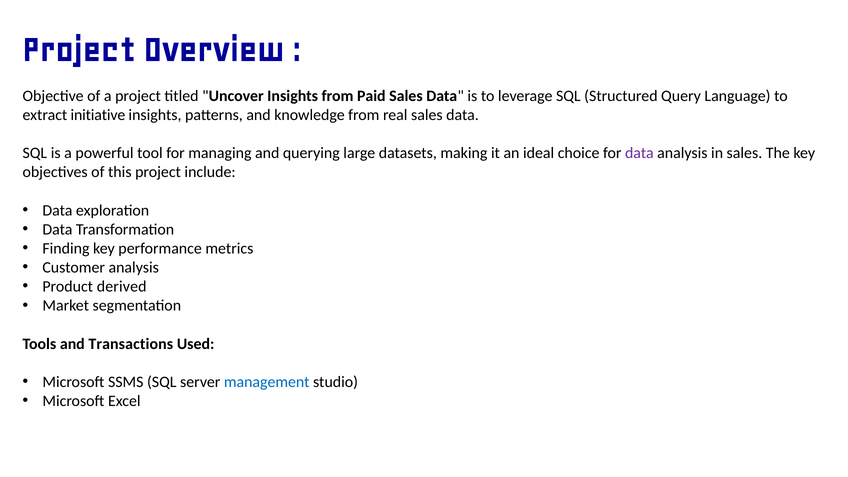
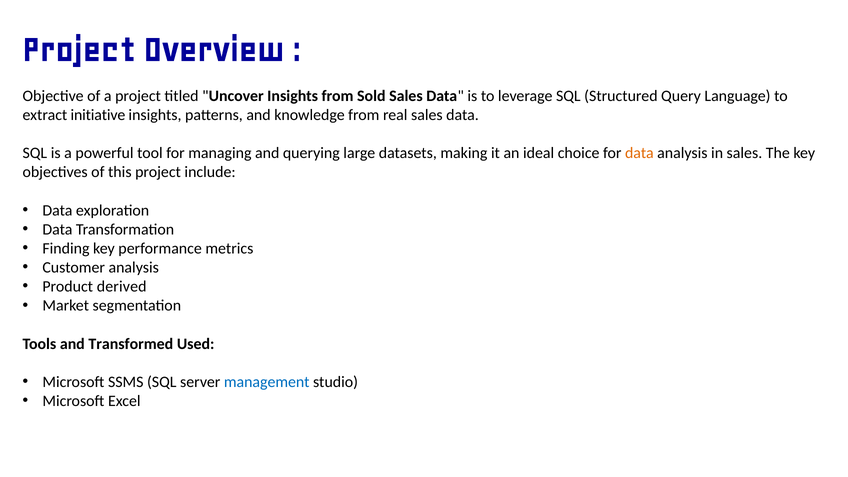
Paid: Paid -> Sold
data at (639, 153) colour: purple -> orange
Transactions: Transactions -> Transformed
